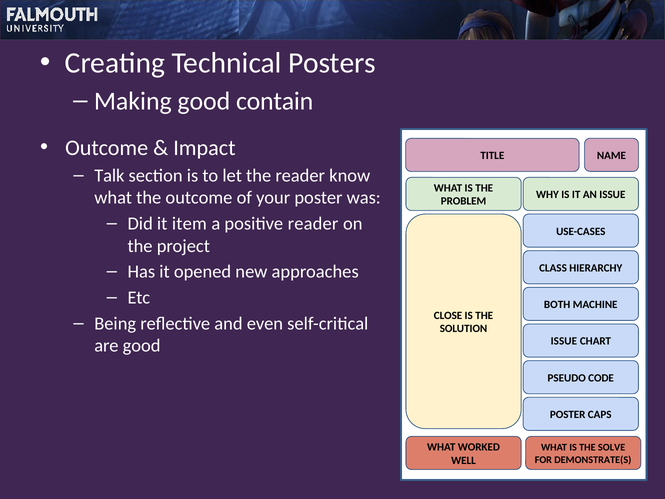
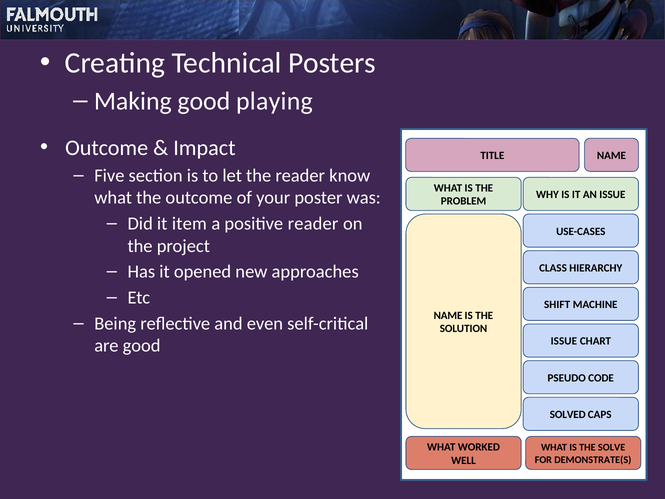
contain: contain -> playing
Talk: Talk -> Five
BOTH: BOTH -> SHIFT
CLOSE at (448, 315): CLOSE -> NAME
POSTER at (568, 414): POSTER -> SOLVED
